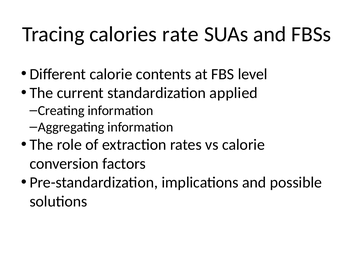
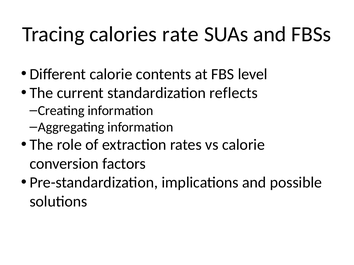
applied: applied -> reflects
